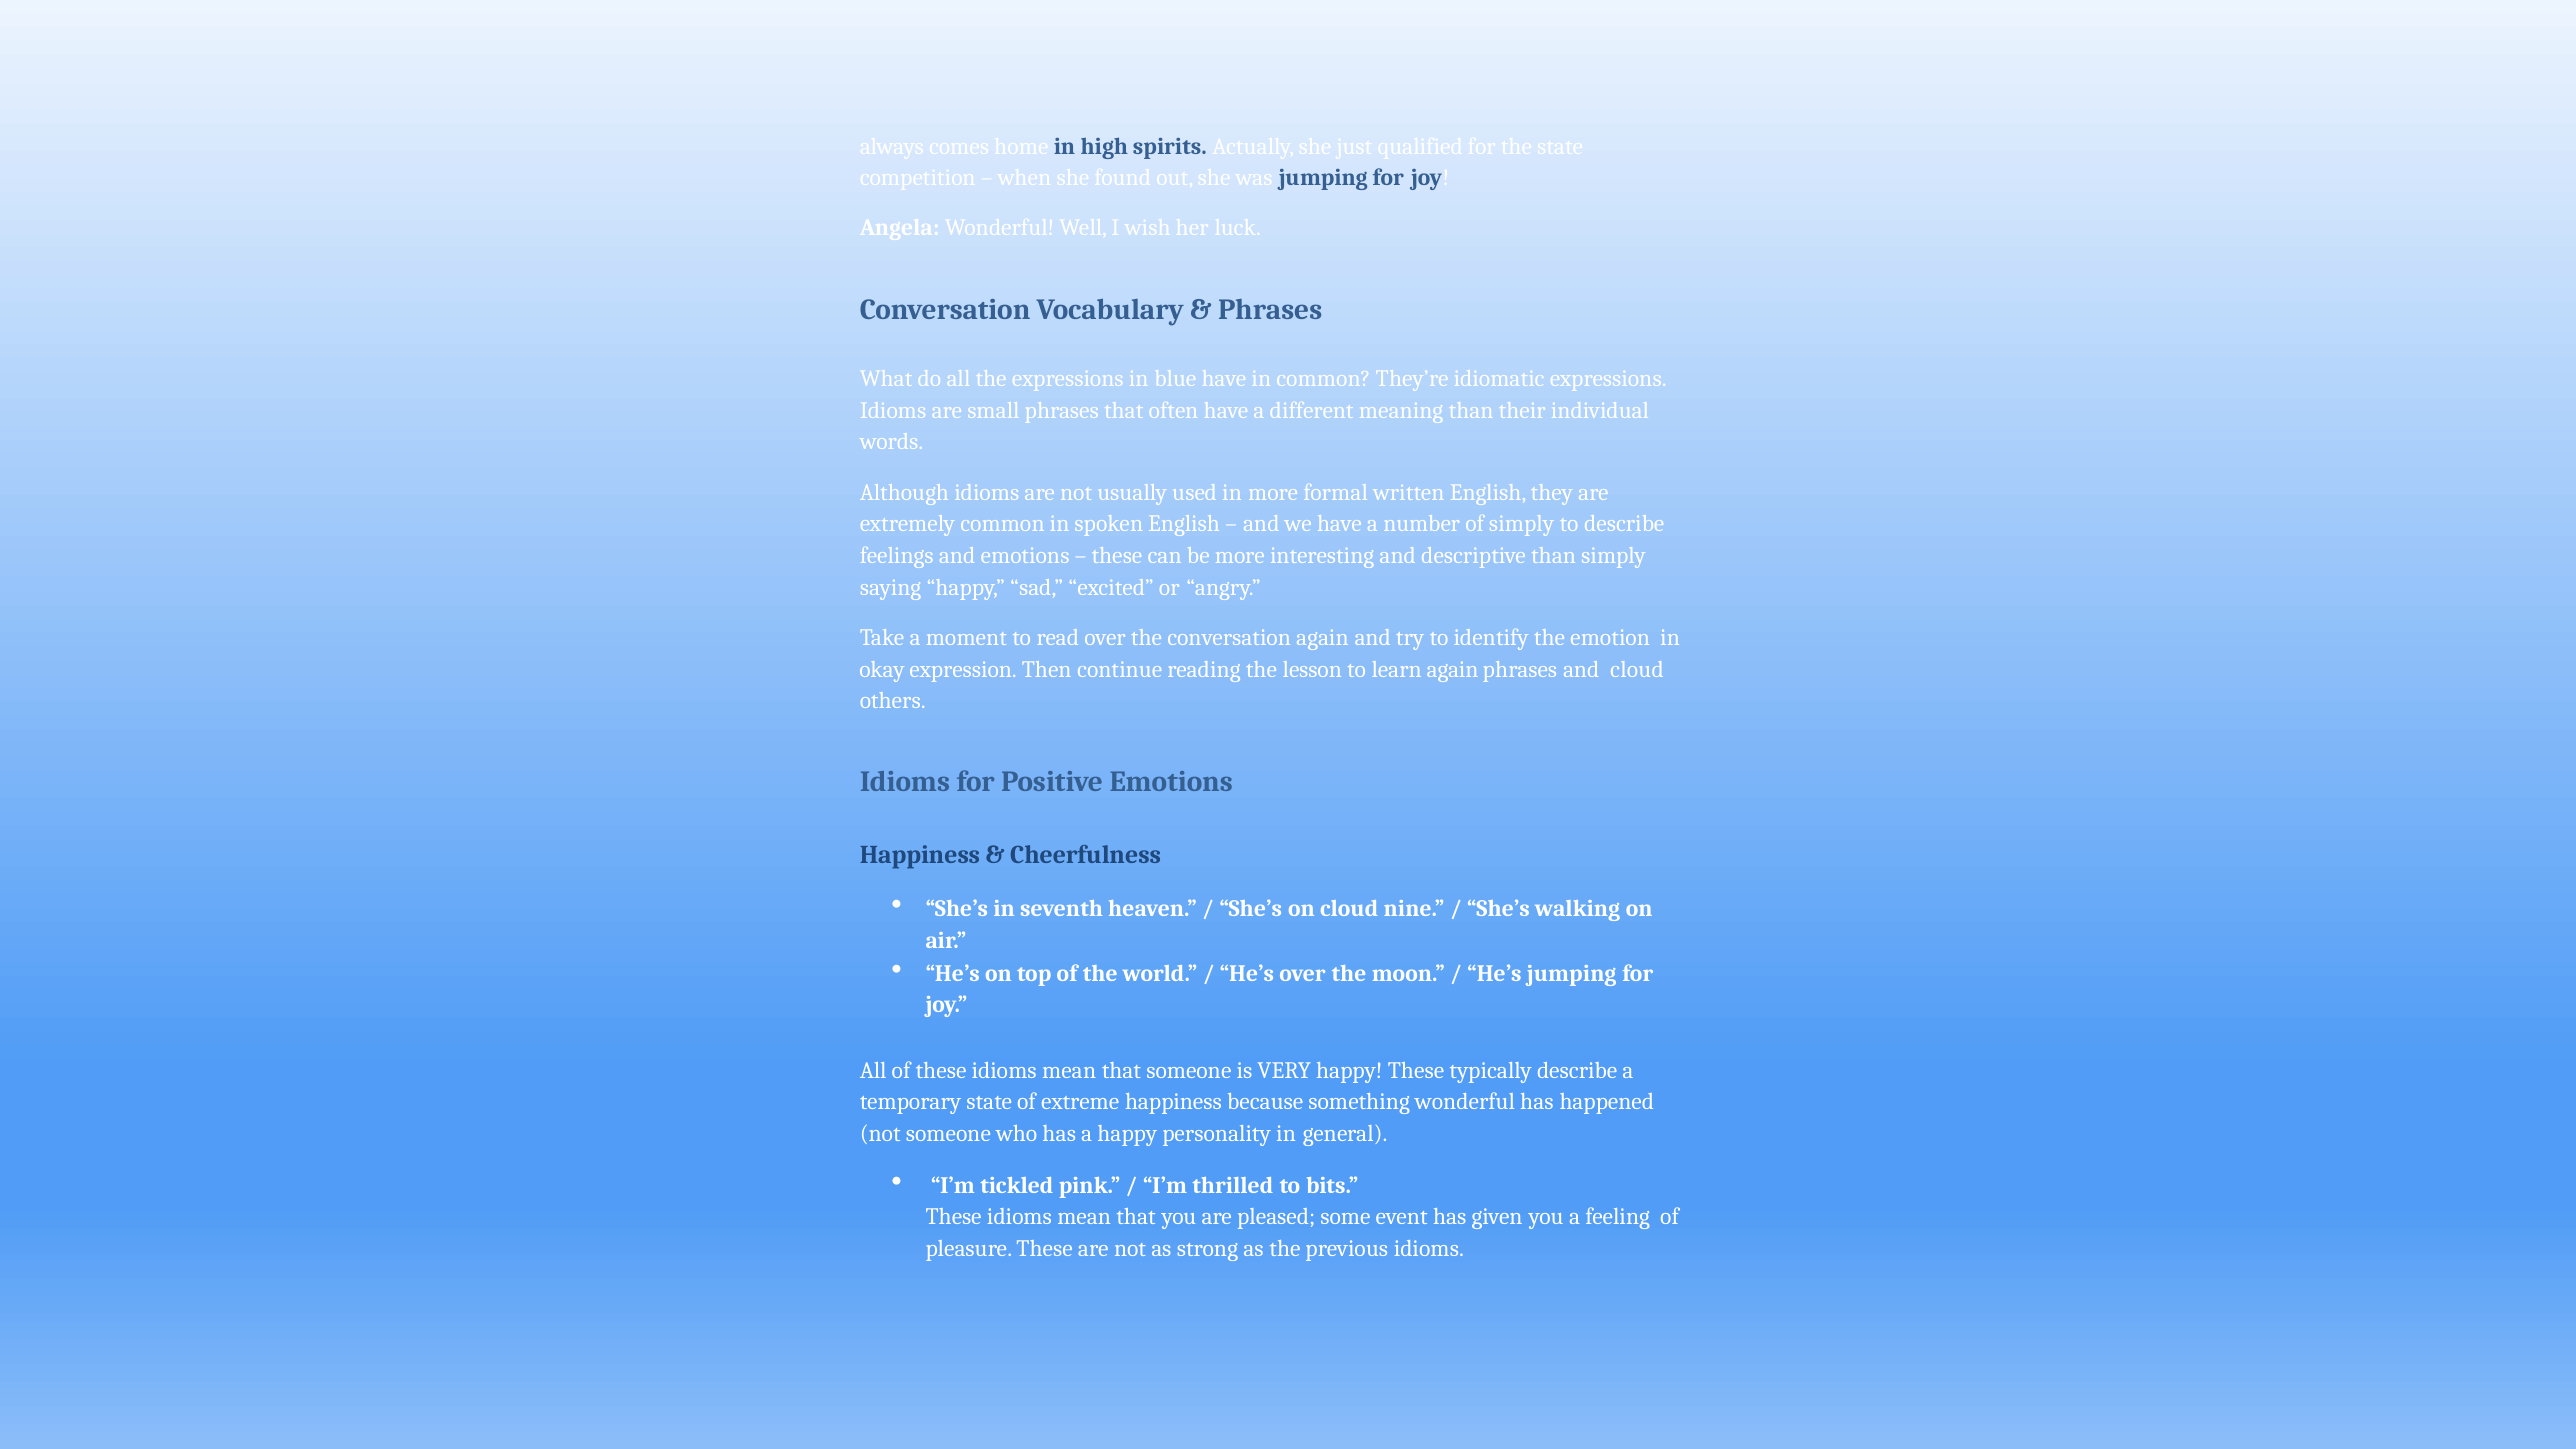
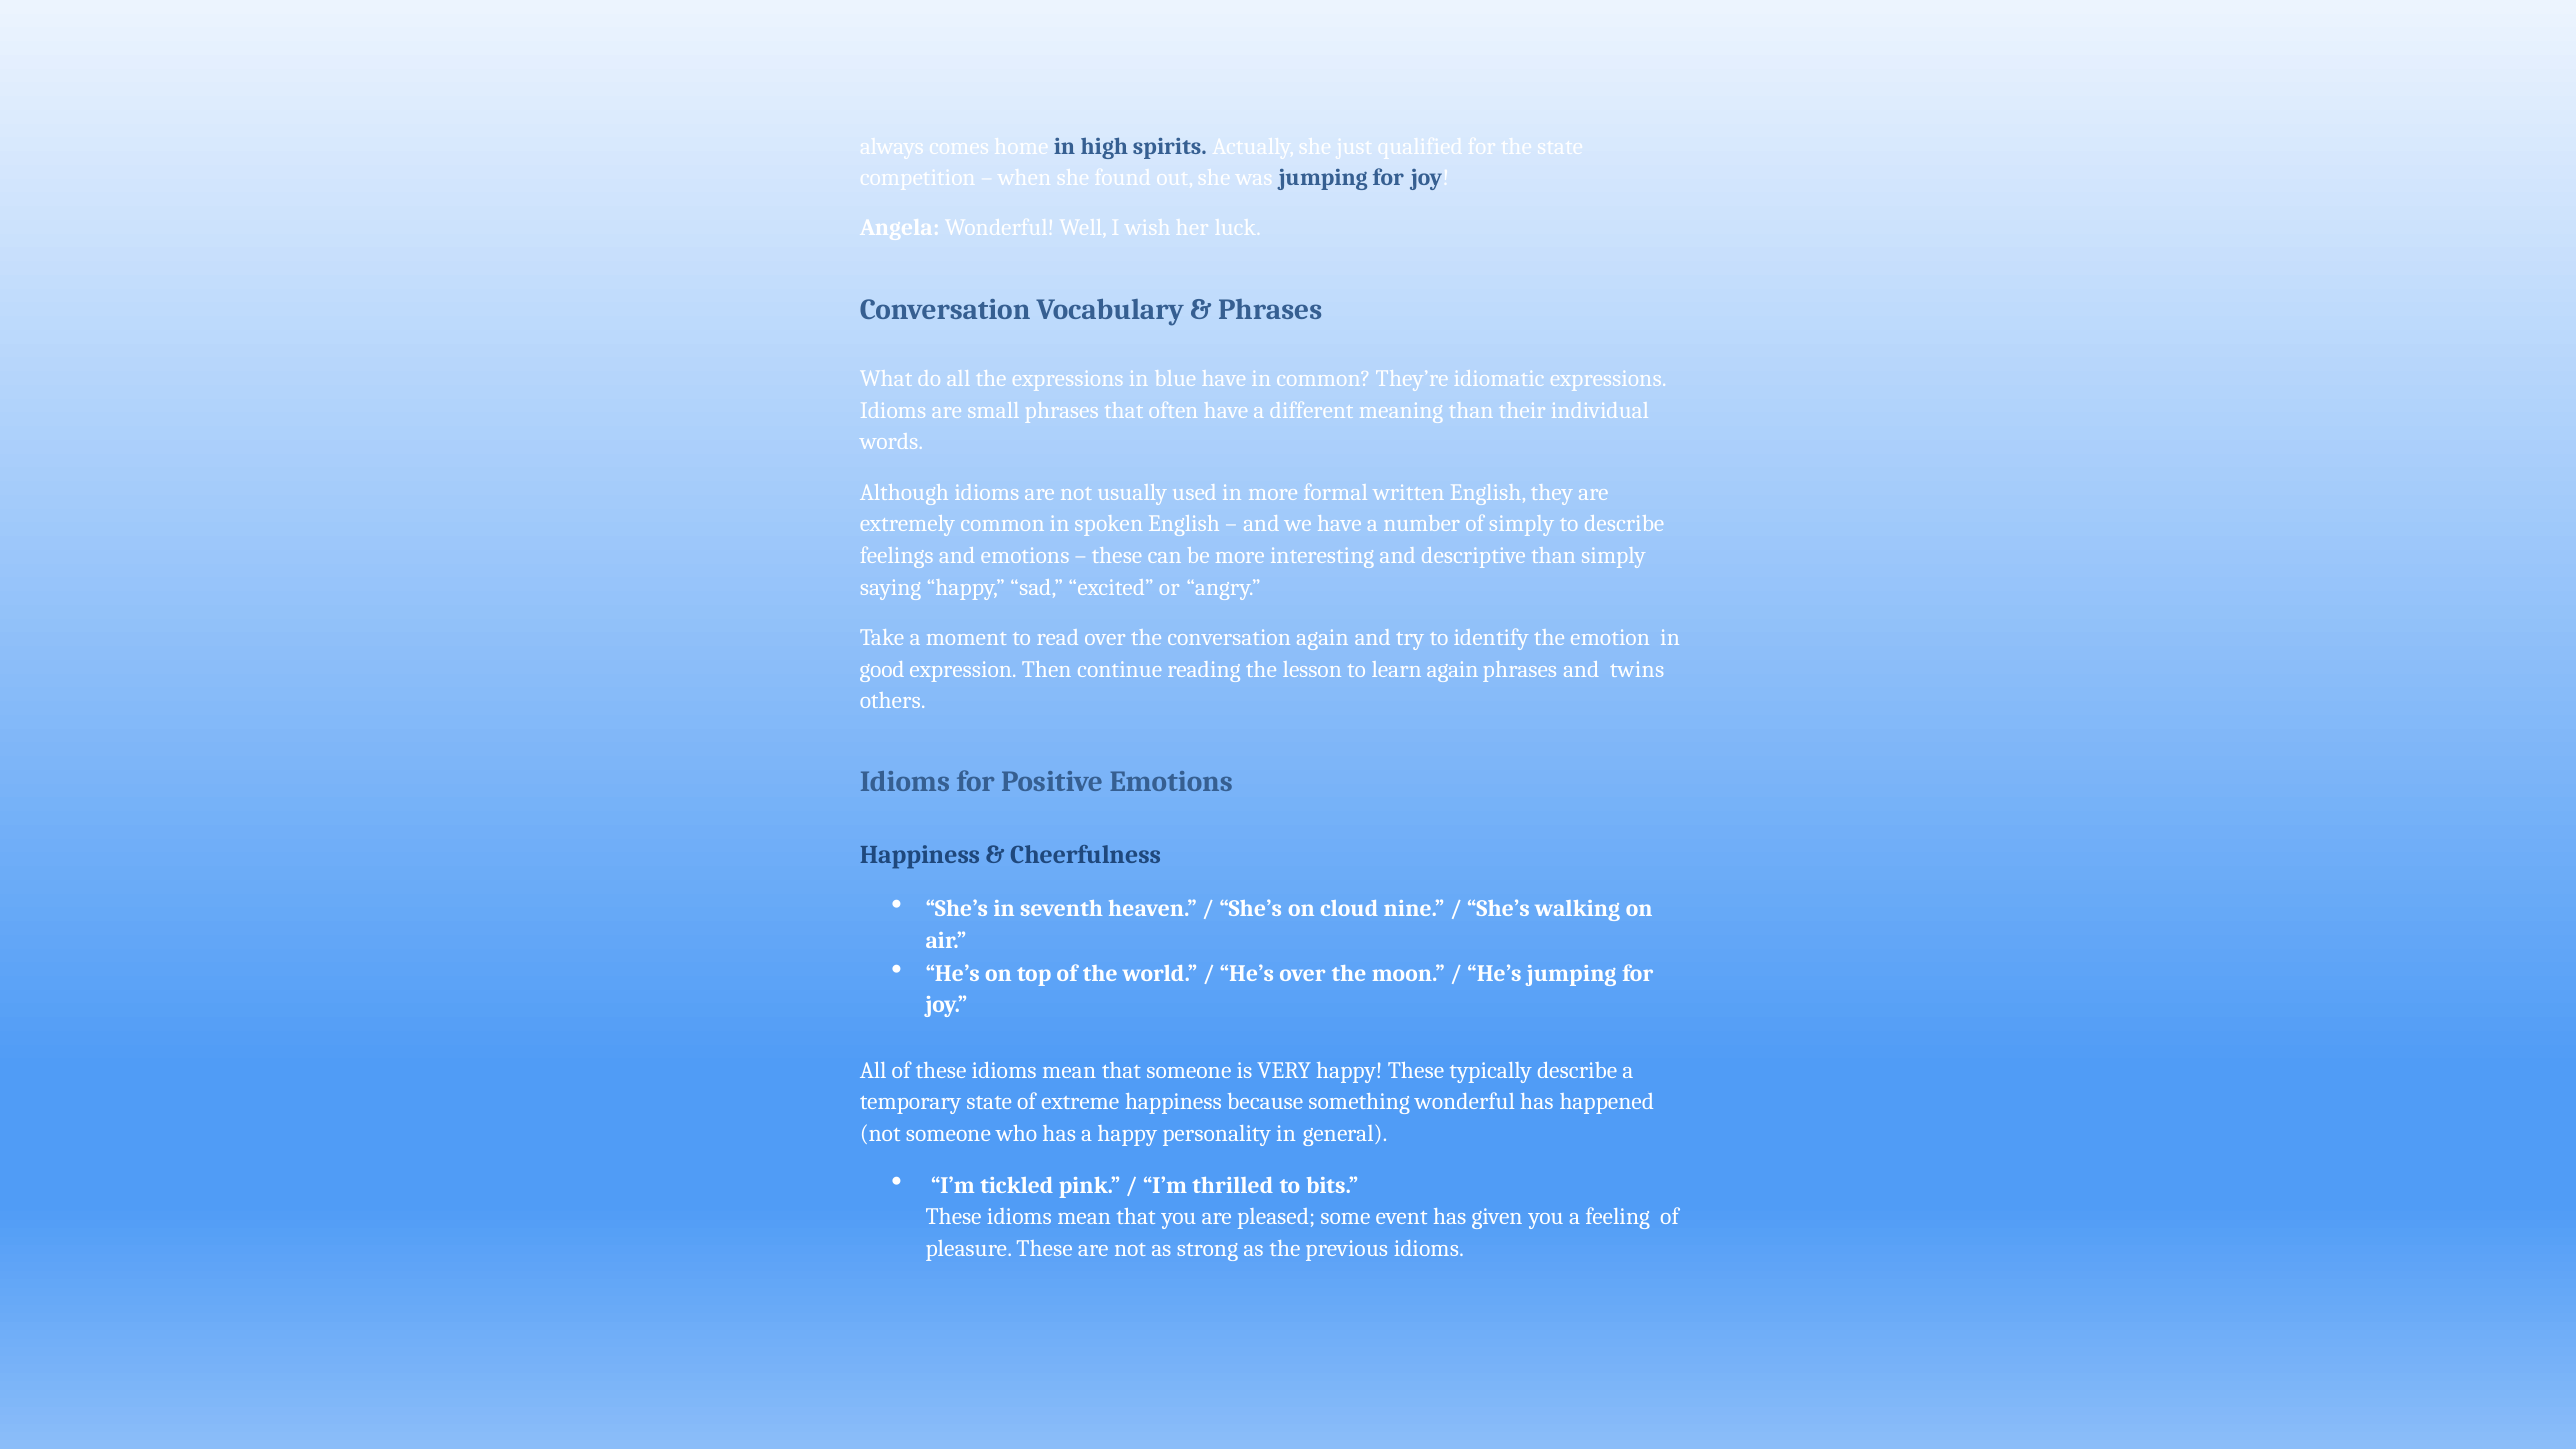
okay: okay -> good
and cloud: cloud -> twins
